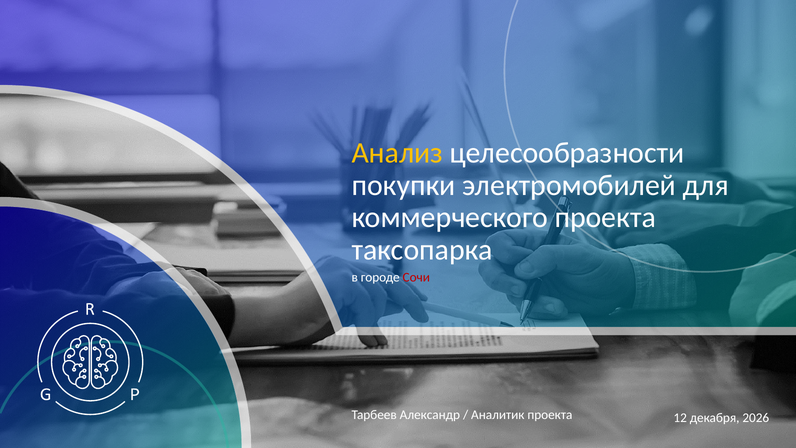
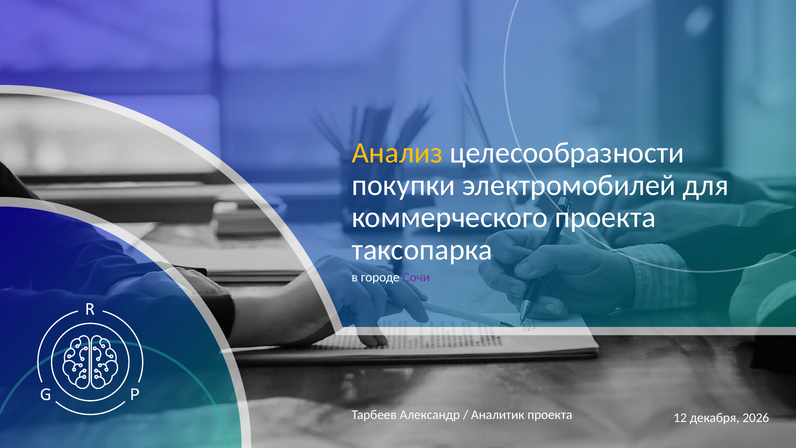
Сочи colour: red -> purple
